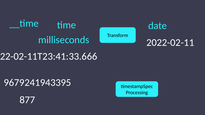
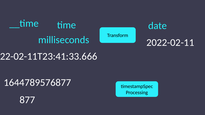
9679241943395: 9679241943395 -> 1644789576877
